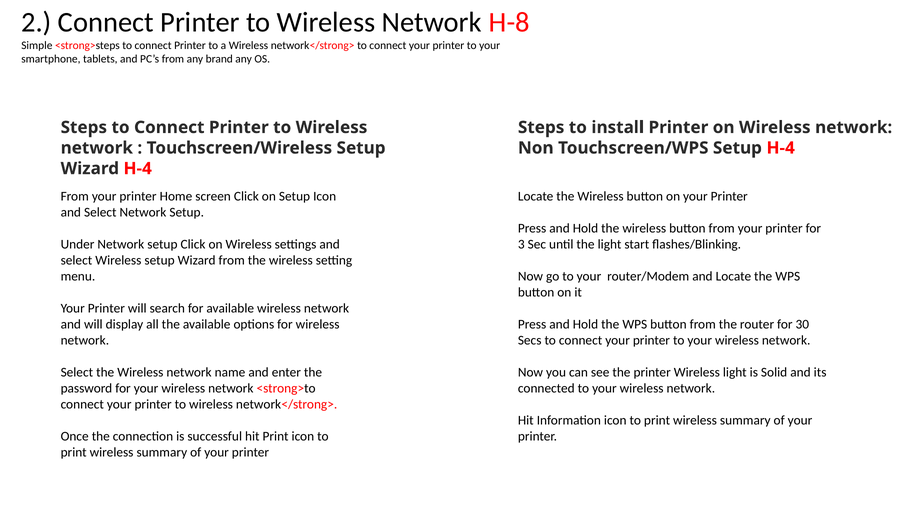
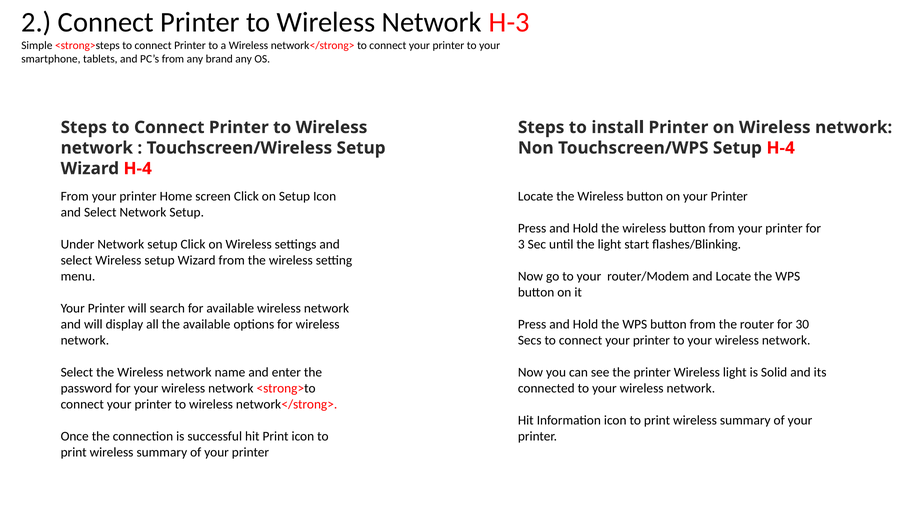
H-8: H-8 -> H-3
